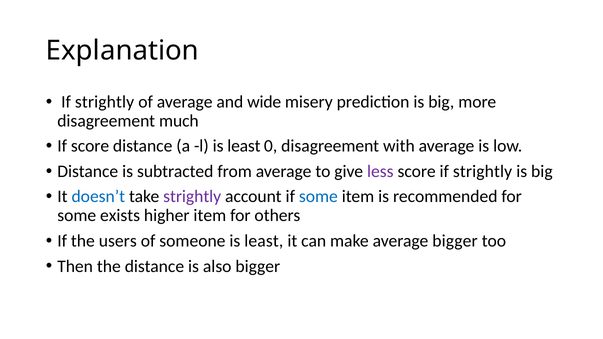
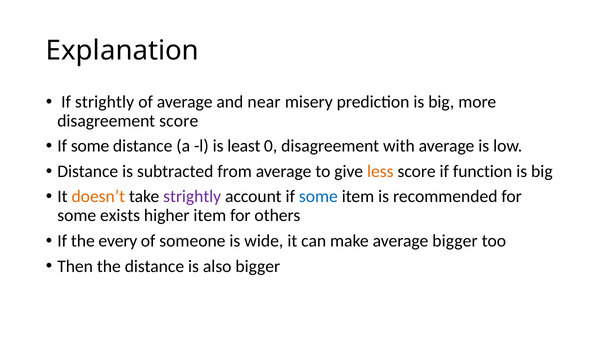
wide: wide -> near
disagreement much: much -> score
score at (90, 146): score -> some
less colour: purple -> orange
score if strightly: strightly -> function
doesn’t colour: blue -> orange
users: users -> every
someone is least: least -> wide
